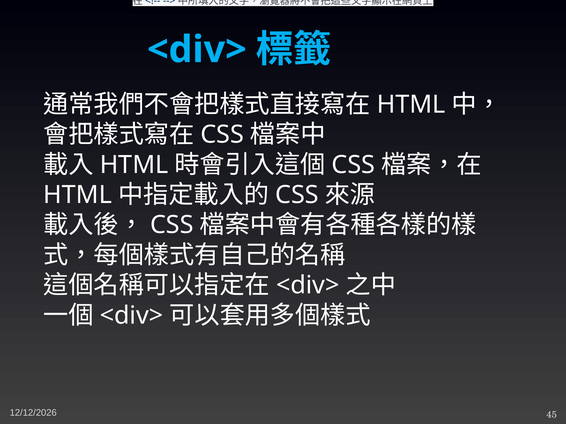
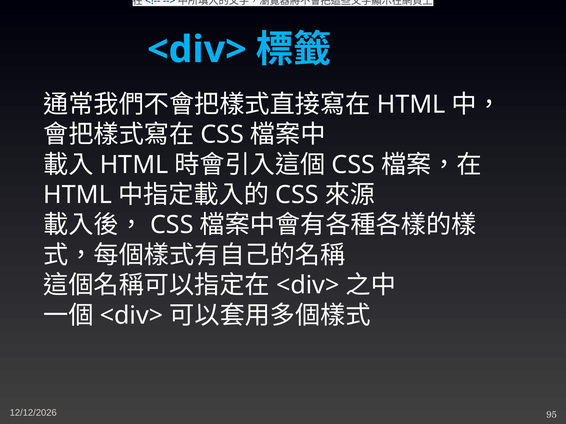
45: 45 -> 95
